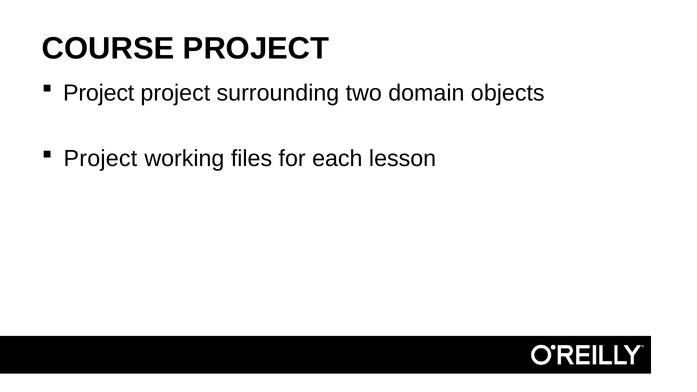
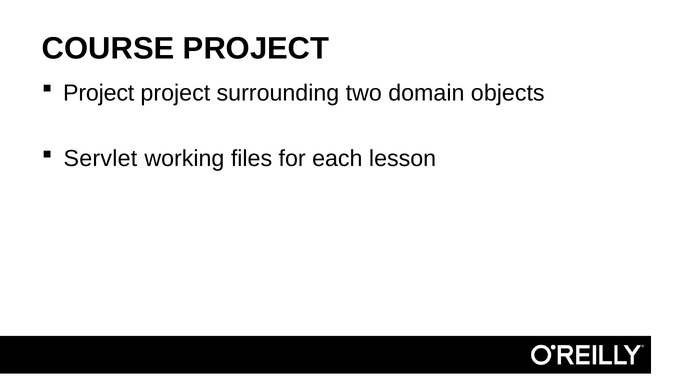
Project at (100, 159): Project -> Servlet
